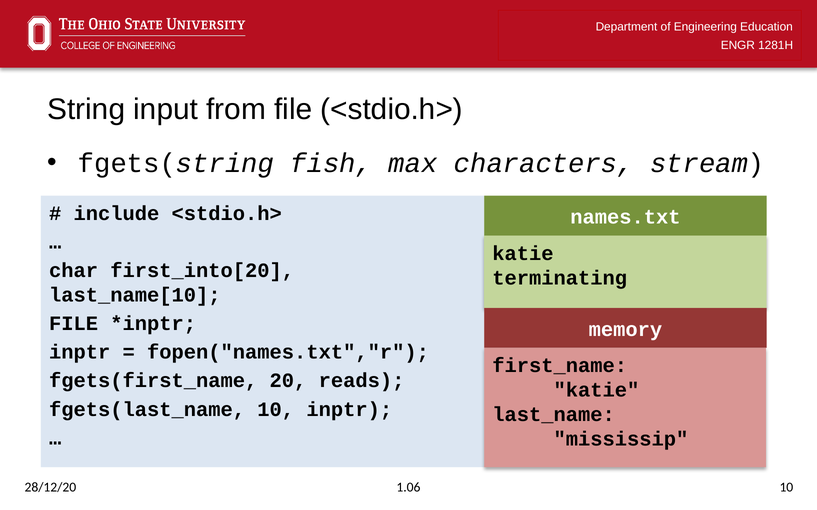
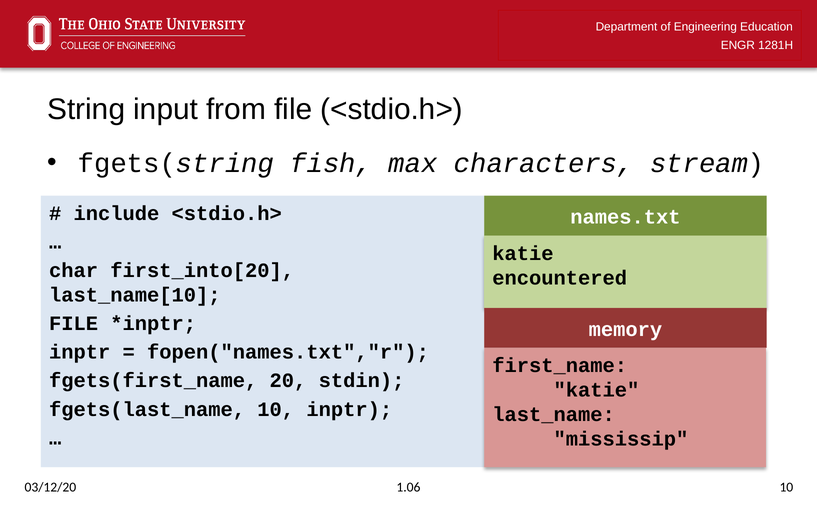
terminating: terminating -> encountered
reads: reads -> stdin
28/12/20: 28/12/20 -> 03/12/20
